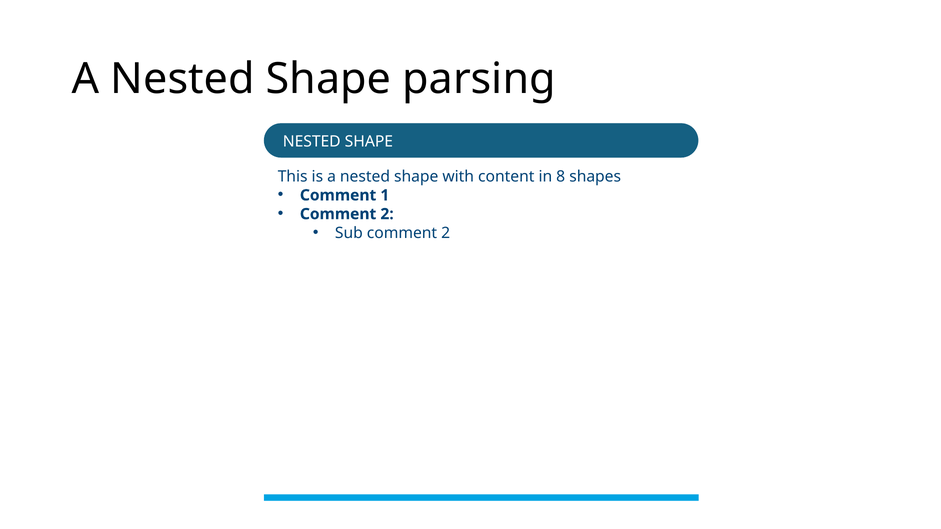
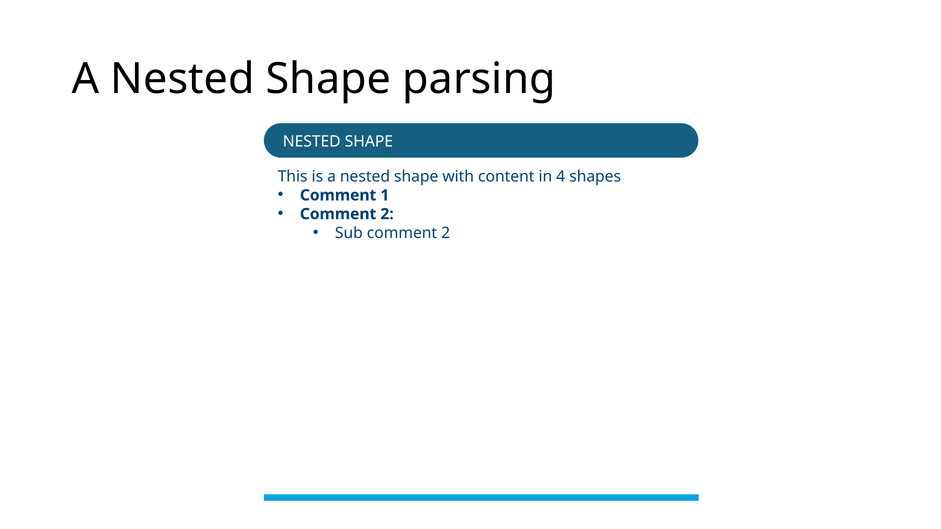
8: 8 -> 4
